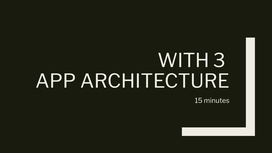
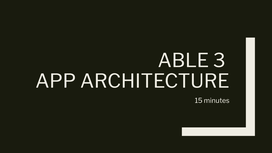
WITH: WITH -> ABLE
